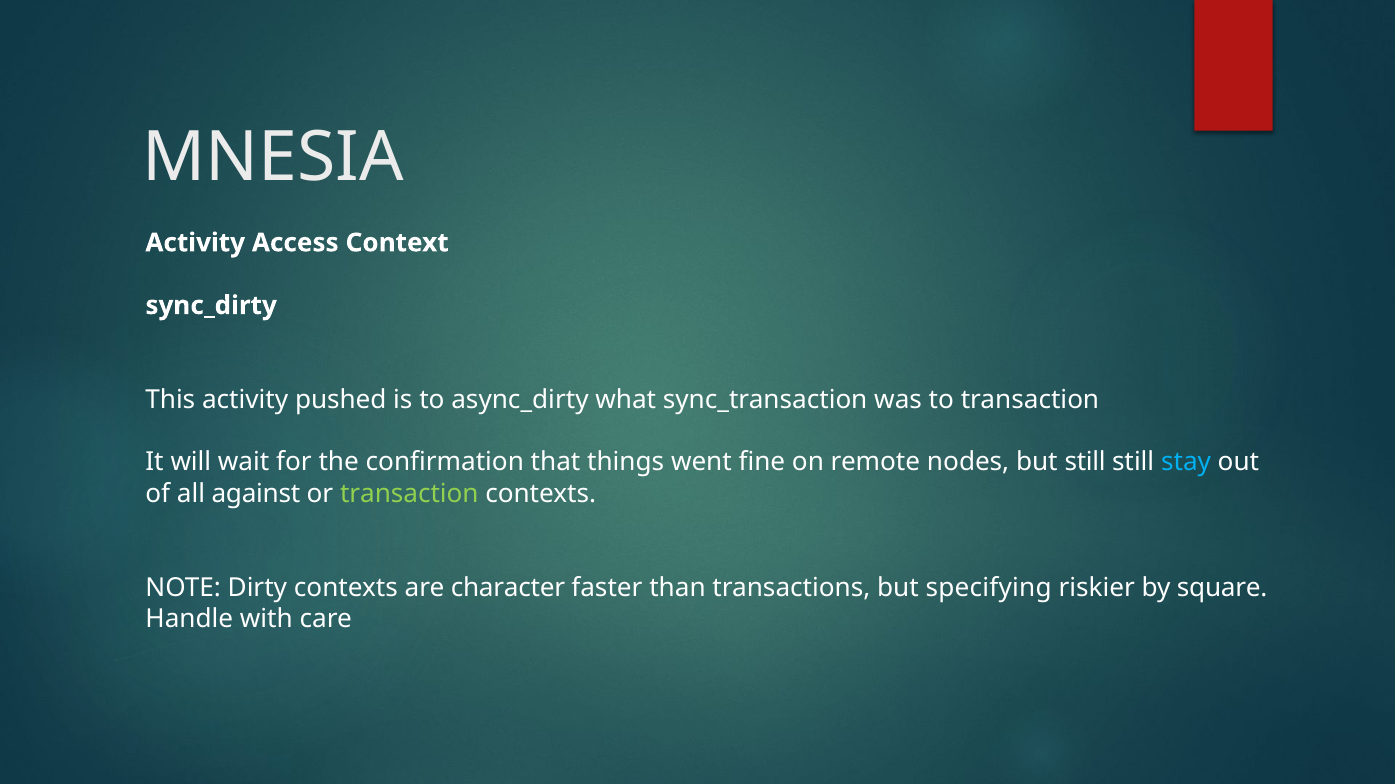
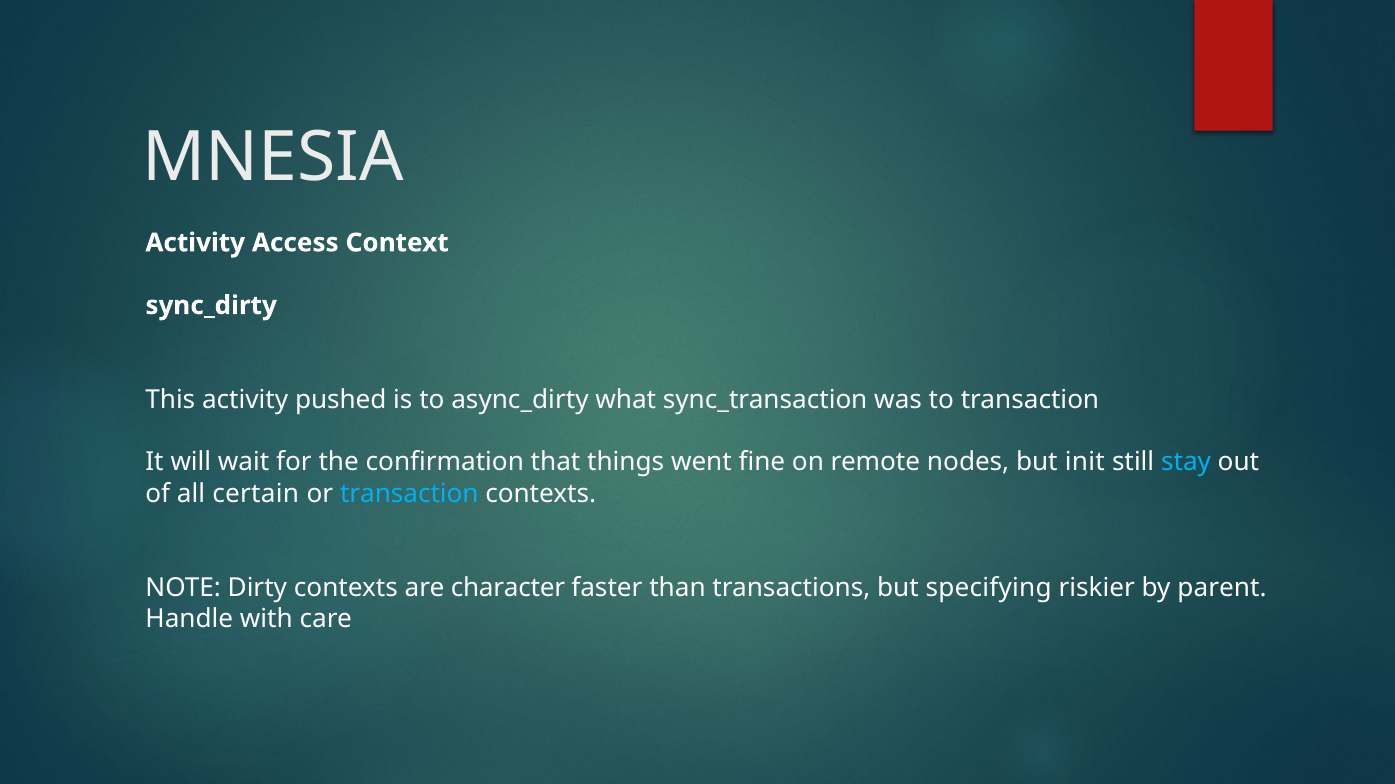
but still: still -> init
against: against -> certain
transaction at (409, 494) colour: light green -> light blue
square: square -> parent
